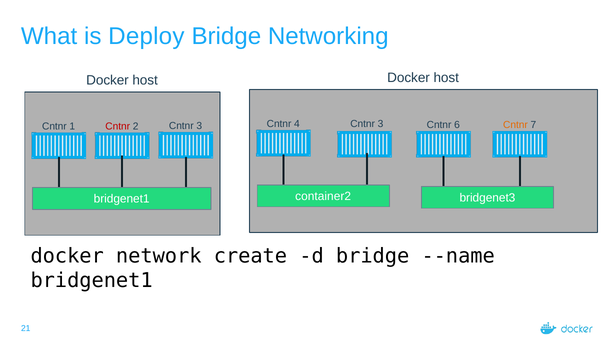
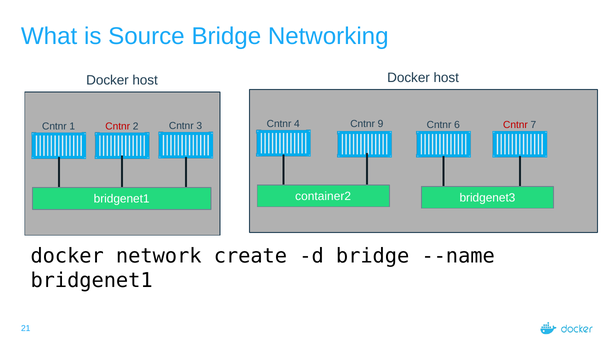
Deploy: Deploy -> Source
4 Cntnr 3: 3 -> 9
Cntnr at (515, 125) colour: orange -> red
